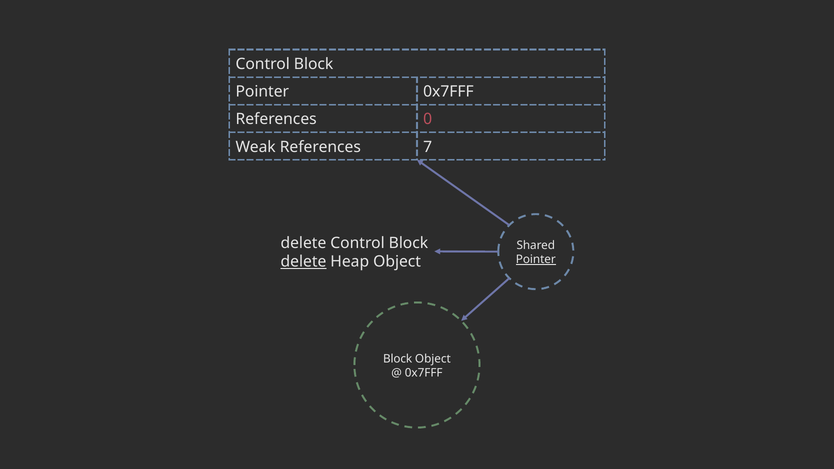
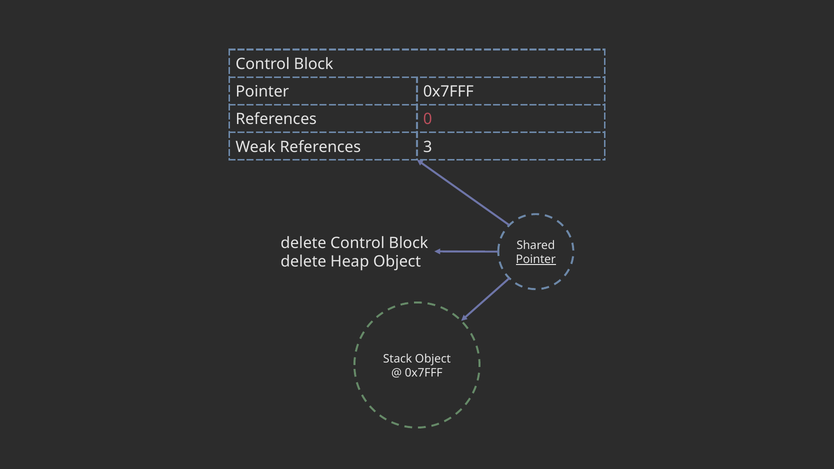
7: 7 -> 3
delete at (303, 262) underline: present -> none
Block at (398, 359): Block -> Stack
